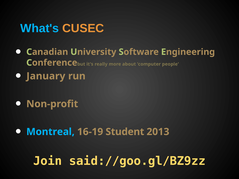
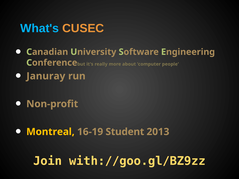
January: January -> Januray
Montreal colour: light blue -> yellow
said://goo.gl/BZ9zz: said://goo.gl/BZ9zz -> with://goo.gl/BZ9zz
